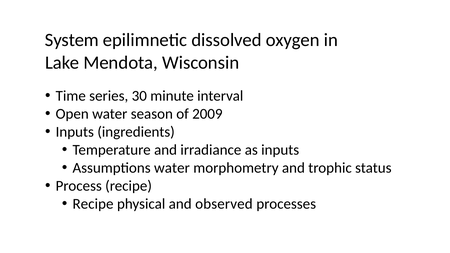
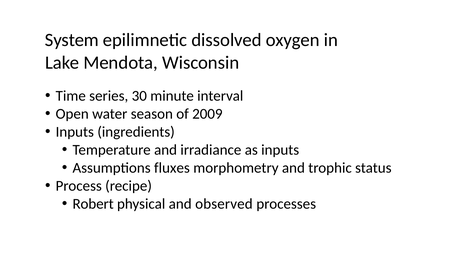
Assumptions water: water -> fluxes
Recipe at (93, 204): Recipe -> Robert
